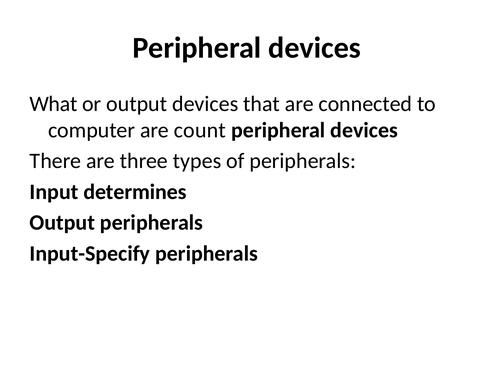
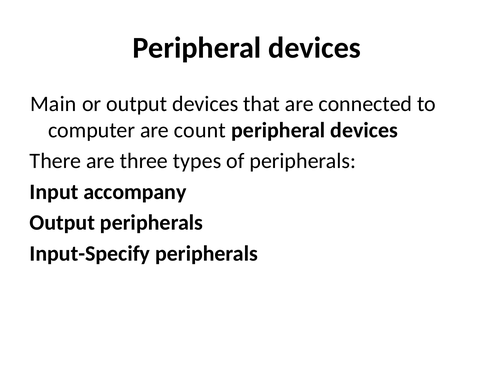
What: What -> Main
determines: determines -> accompany
